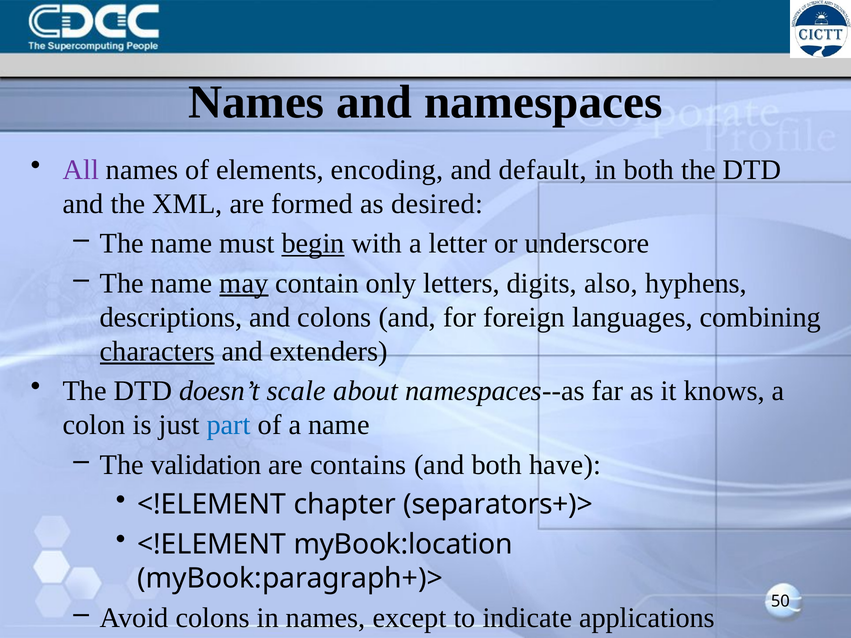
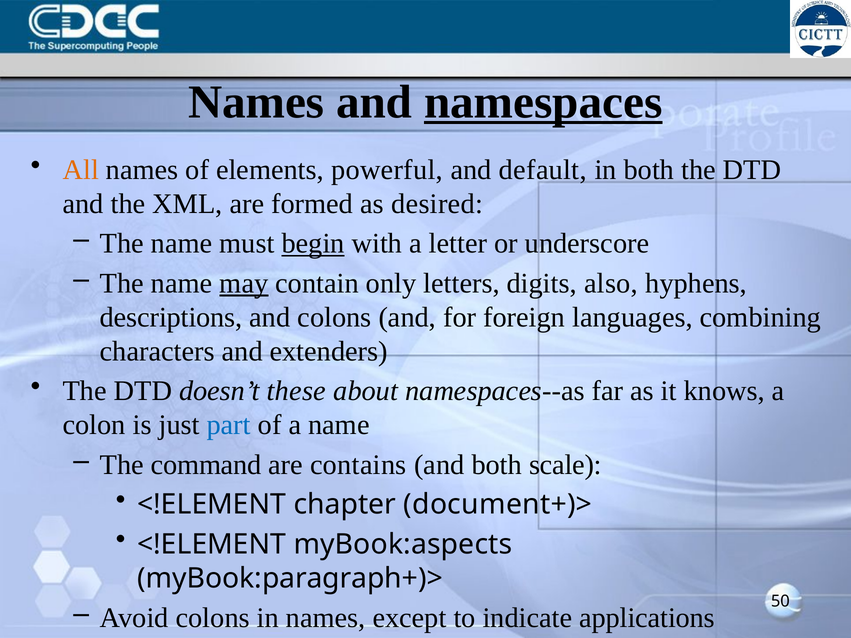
namespaces underline: none -> present
All colour: purple -> orange
encoding: encoding -> powerful
characters underline: present -> none
scale: scale -> these
validation: validation -> command
have: have -> scale
separators+)>: separators+)> -> document+)>
myBook:location: myBook:location -> myBook:aspects
